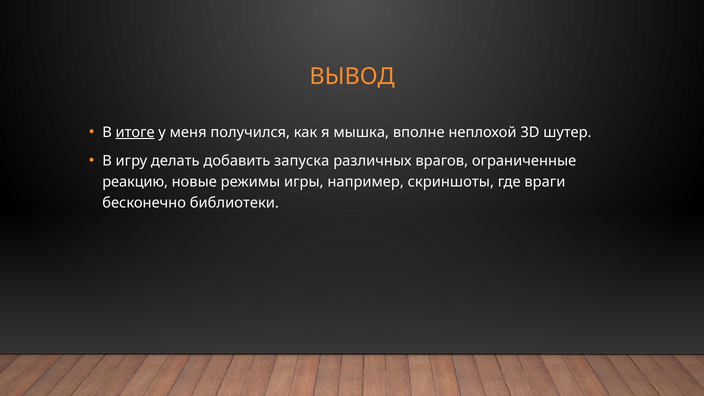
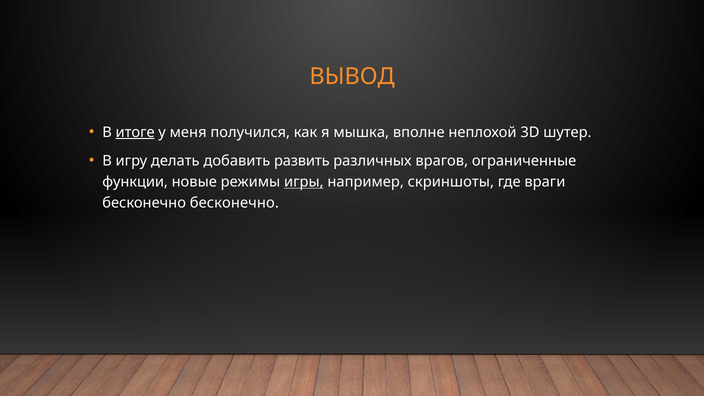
запуска: запуска -> развить
реакцию: реакцию -> функции
игры underline: none -> present
бесконечно библиотеки: библиотеки -> бесконечно
